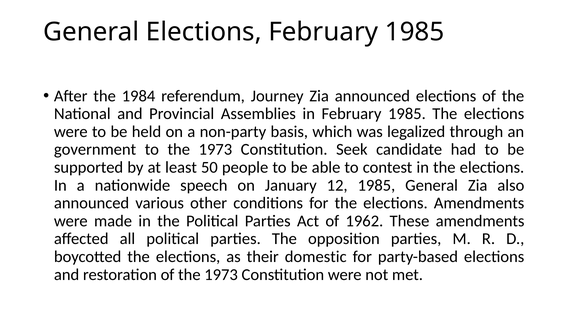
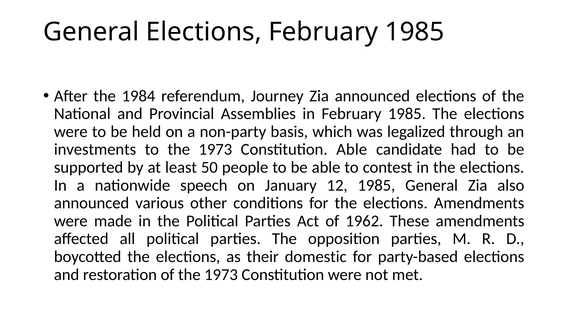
government: government -> investments
Constitution Seek: Seek -> Able
